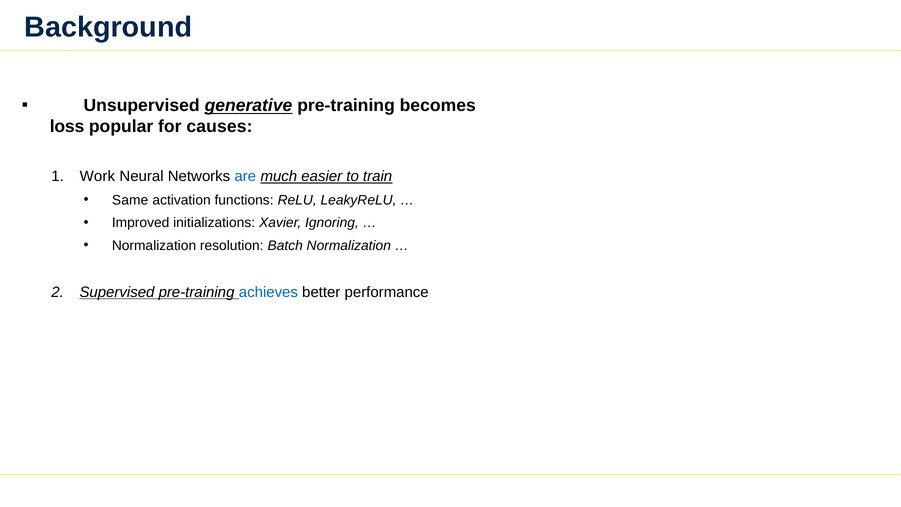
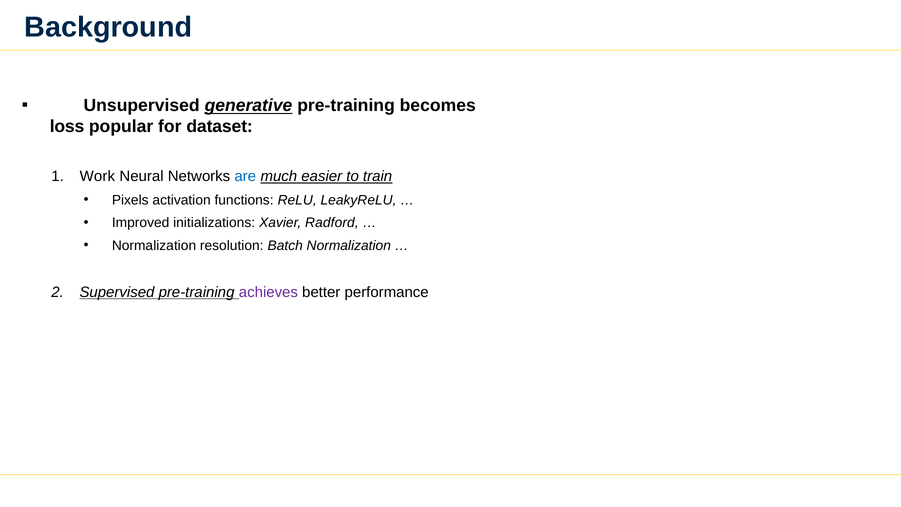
causes: causes -> dataset
Same: Same -> Pixels
Ignoring: Ignoring -> Radford
achieves colour: blue -> purple
